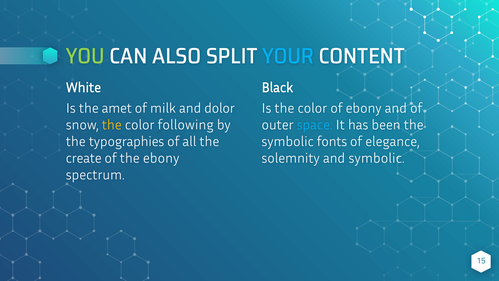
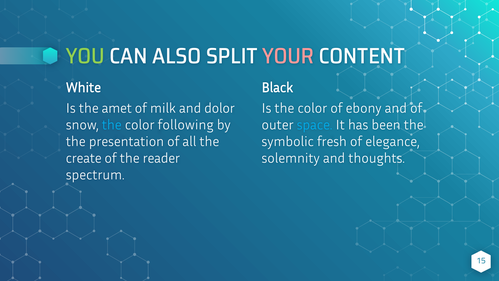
YOUR colour: light blue -> pink
the at (112, 125) colour: yellow -> light blue
typographies: typographies -> presentation
fonts: fonts -> fresh
the ebony: ebony -> reader
and symbolic: symbolic -> thoughts
